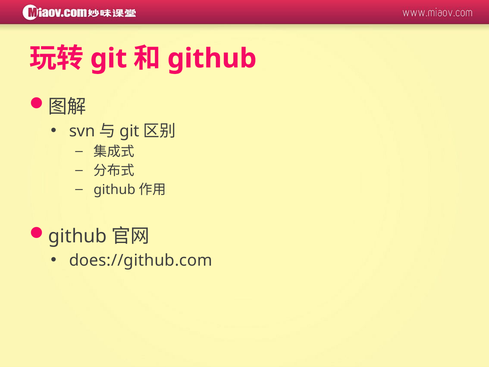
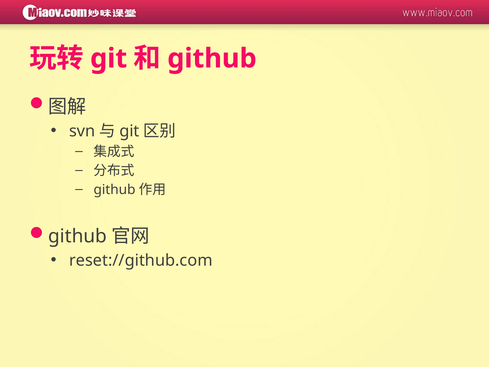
does://github.com: does://github.com -> reset://github.com
